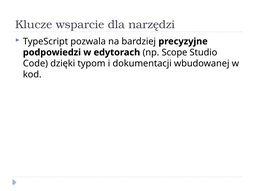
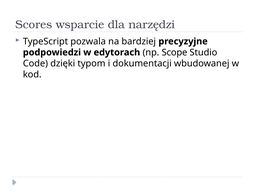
Klucze: Klucze -> Scores
